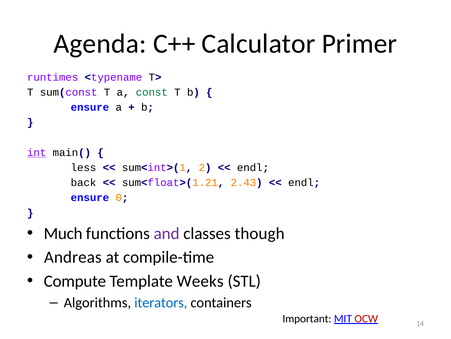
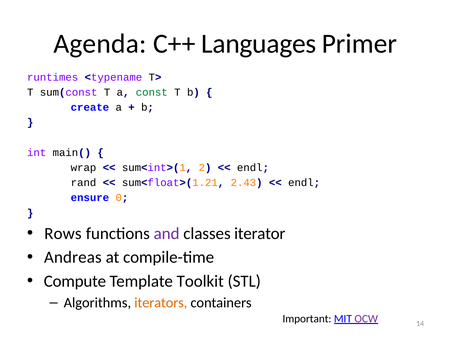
Calculator: Calculator -> Languages
ensure at (90, 107): ensure -> create
int underline: present -> none
less: less -> wrap
back: back -> rand
Much: Much -> Rows
though: though -> iterator
Weeks: Weeks -> Toolkit
iterators colour: blue -> orange
OCW colour: red -> purple
